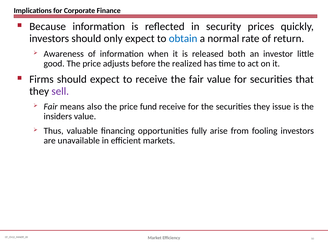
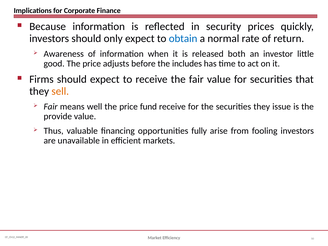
realized: realized -> includes
sell colour: purple -> orange
also: also -> well
insiders: insiders -> provide
